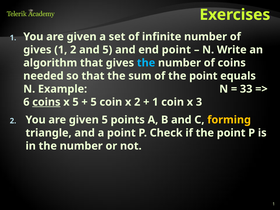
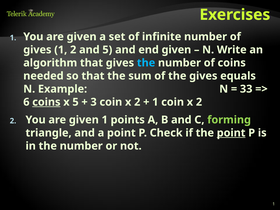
end point: point -> given
of the point: point -> gives
5 at (94, 102): 5 -> 3
1 coin x 3: 3 -> 2
given 5: 5 -> 1
forming colour: yellow -> light green
point at (231, 133) underline: none -> present
